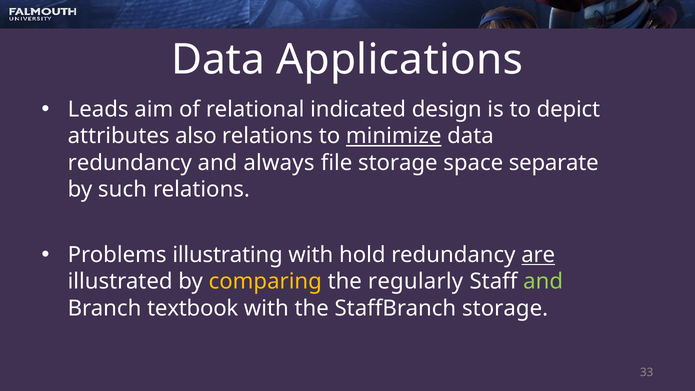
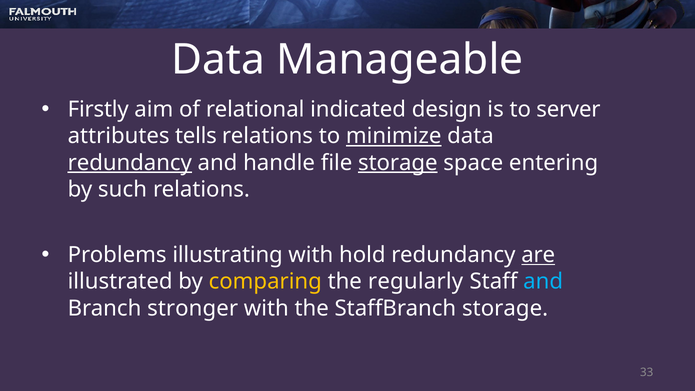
Applications: Applications -> Manageable
Leads: Leads -> Firstly
depict: depict -> server
also: also -> tells
redundancy at (130, 163) underline: none -> present
always: always -> handle
storage at (398, 163) underline: none -> present
separate: separate -> entering
and at (543, 282) colour: light green -> light blue
textbook: textbook -> stronger
